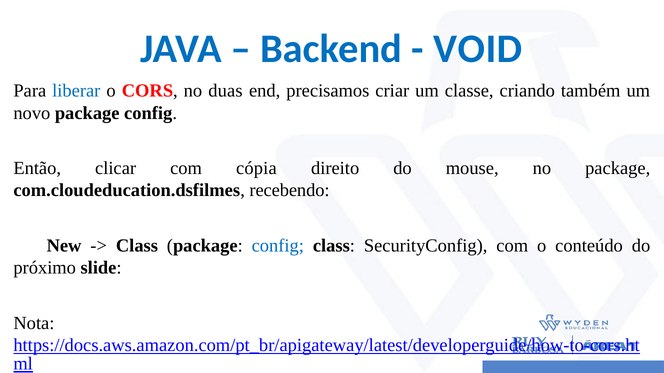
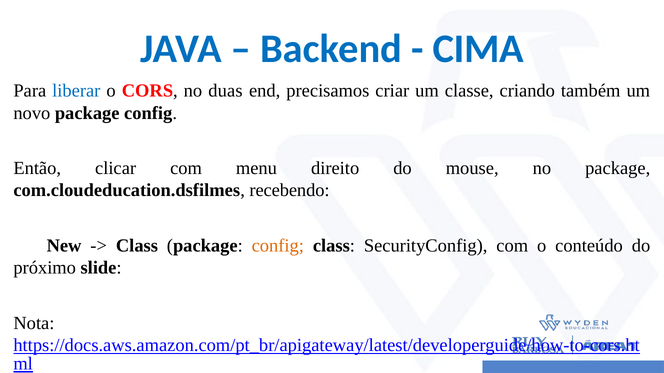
VOID: VOID -> CIMA
cópia: cópia -> menu
config at (278, 246) colour: blue -> orange
